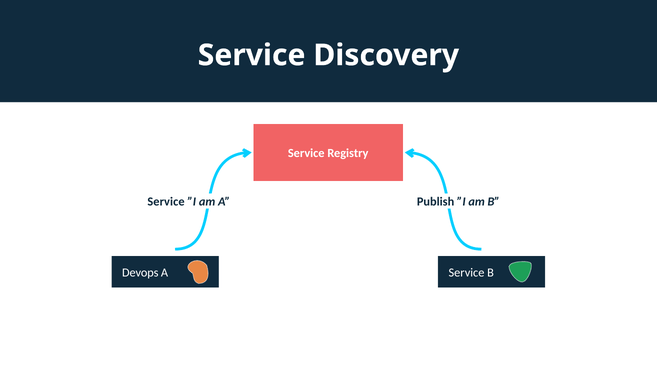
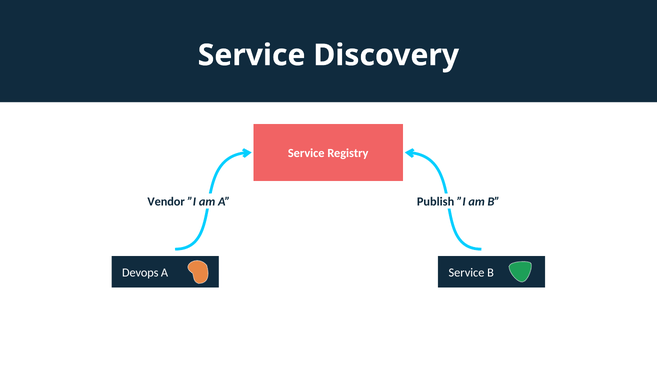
Service at (166, 202): Service -> Vendor
